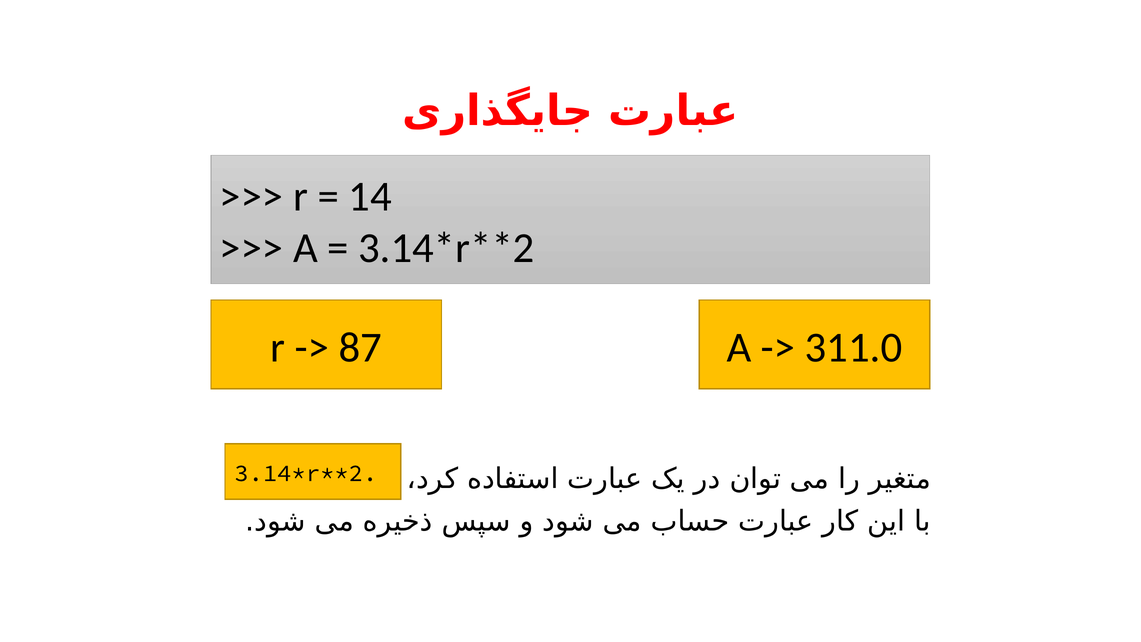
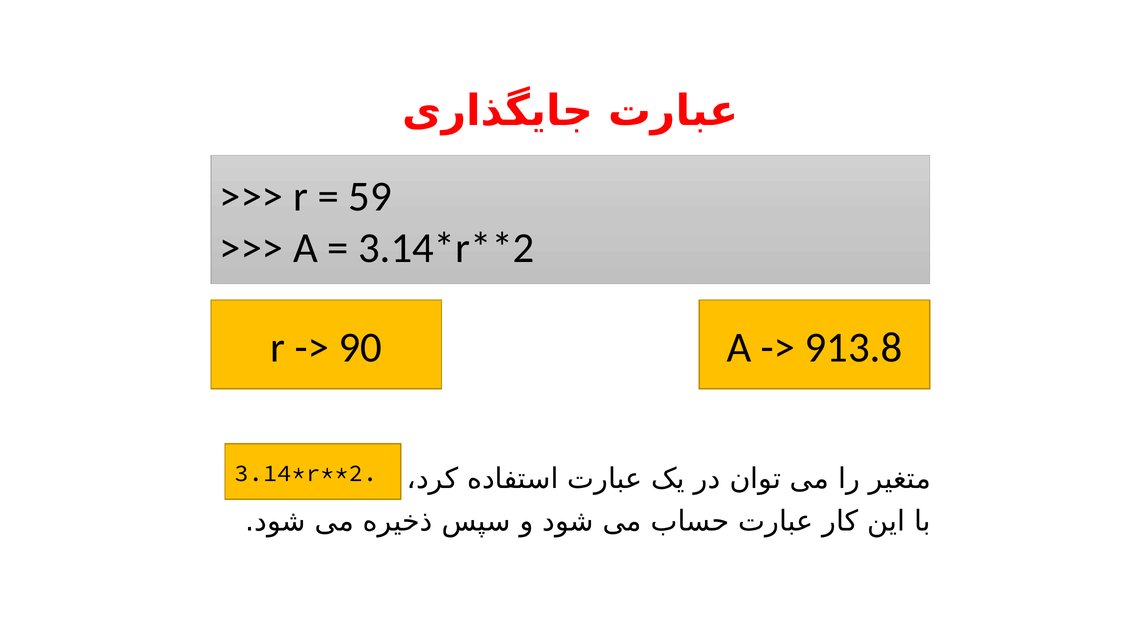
14: 14 -> 59
87: 87 -> 90
311.0: 311.0 -> 913.8
